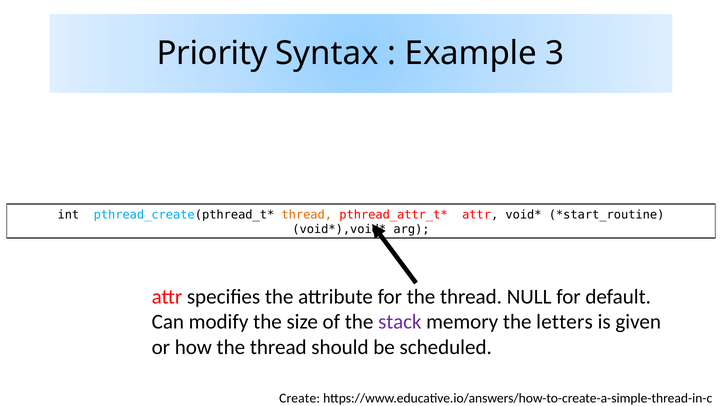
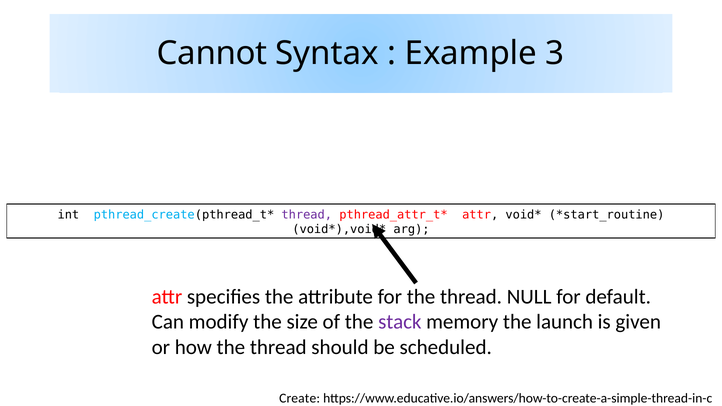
Priority: Priority -> Cannot
thread at (307, 215) colour: orange -> purple
letters: letters -> launch
